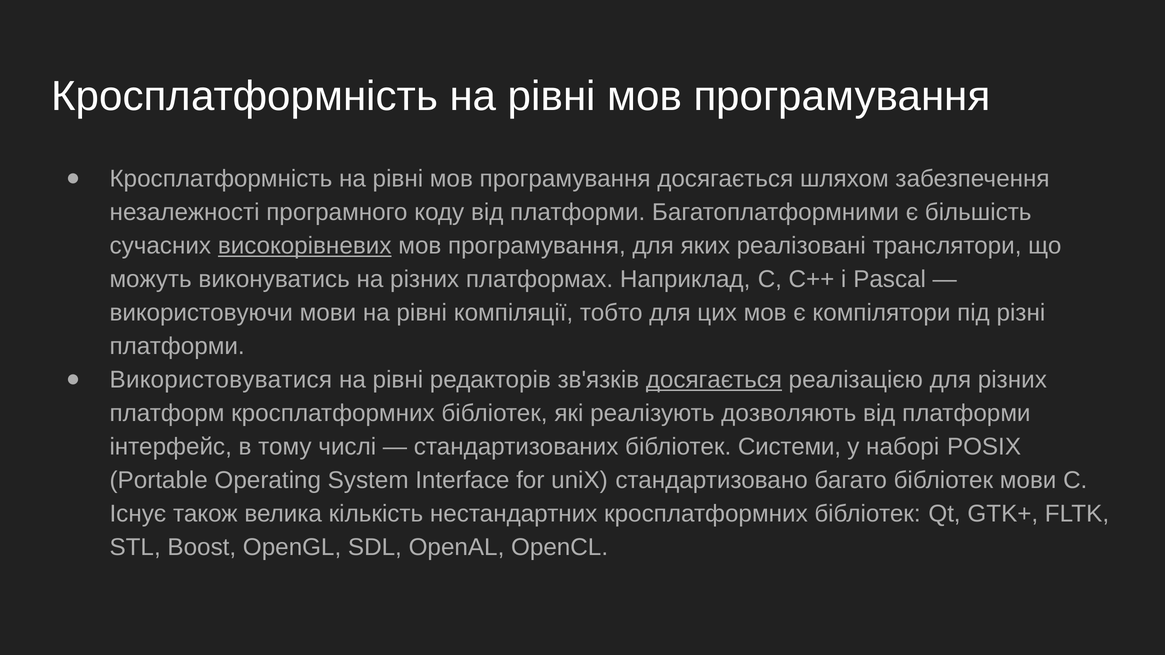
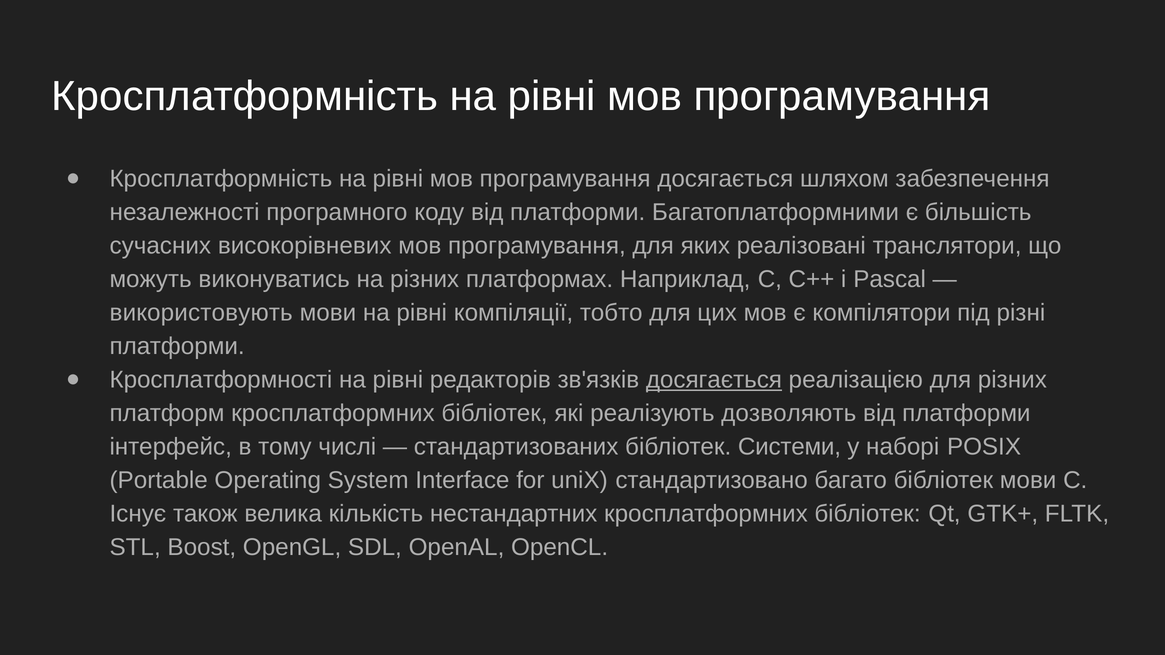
високорівневих underline: present -> none
використовуючи: використовуючи -> використовують
Використовуватися: Використовуватися -> Кросплатформності
